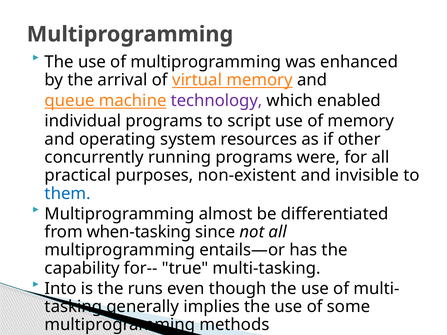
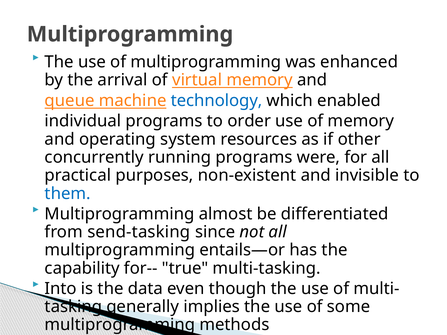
technology colour: purple -> blue
script: script -> order
when-tasking: when-tasking -> send-tasking
runs: runs -> data
